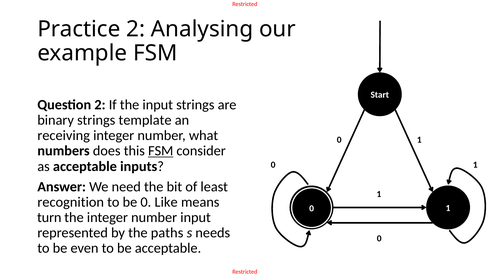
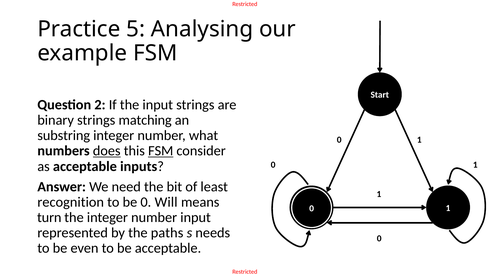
Practice 2: 2 -> 5
template: template -> matching
receiving: receiving -> substring
does underline: none -> present
Like: Like -> Will
